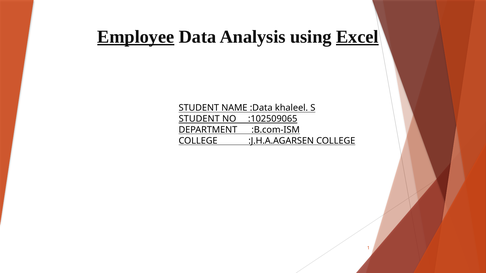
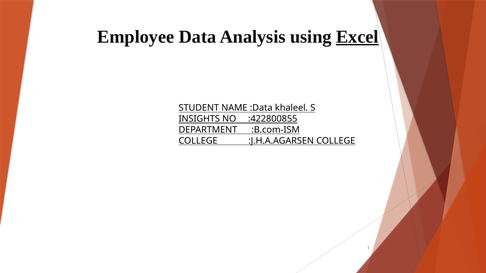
Employee underline: present -> none
STUDENT at (199, 119): STUDENT -> INSIGHTS
:102509065: :102509065 -> :422800855
